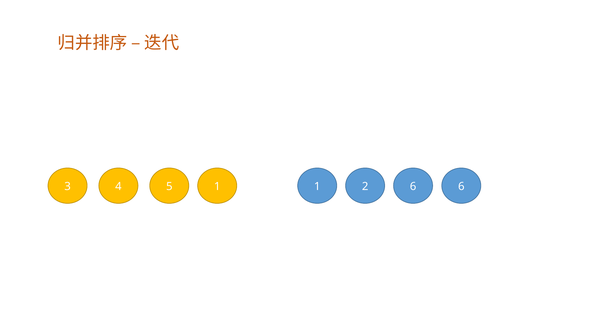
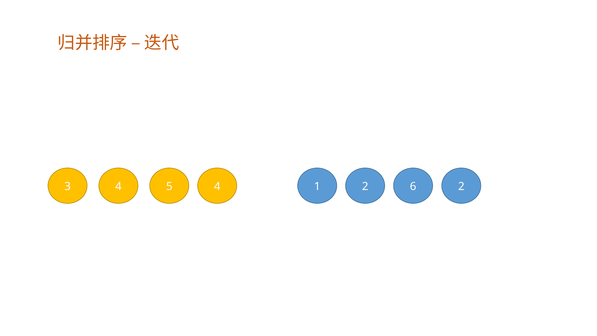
3 1: 1 -> 4
1 6: 6 -> 2
